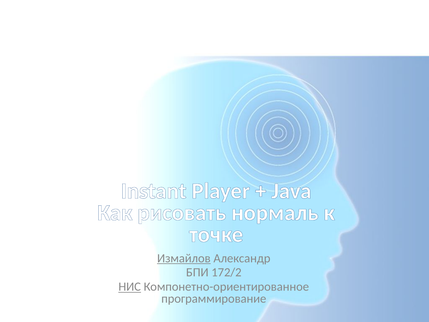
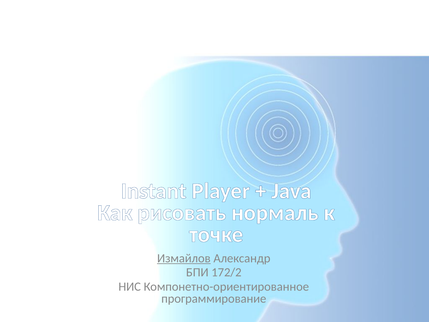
НИС underline: present -> none
